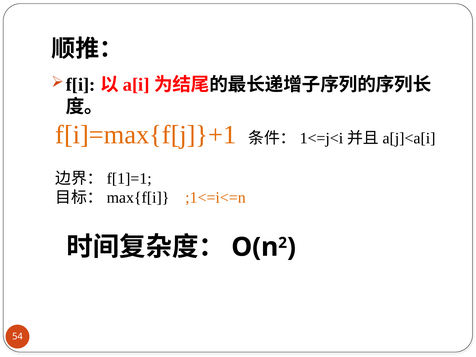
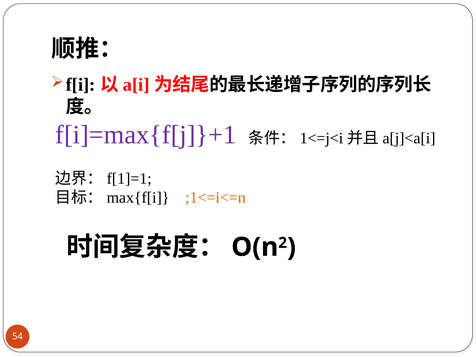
f[i]=max{f[j]}+1 colour: orange -> purple
